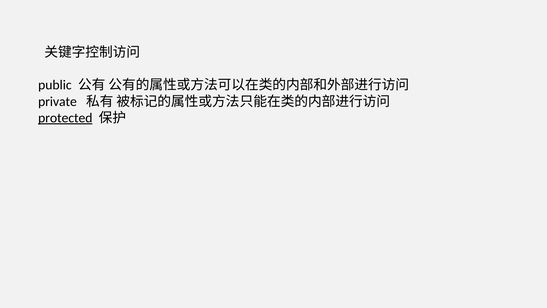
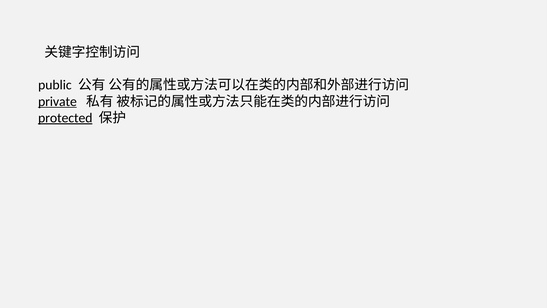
private underline: none -> present
